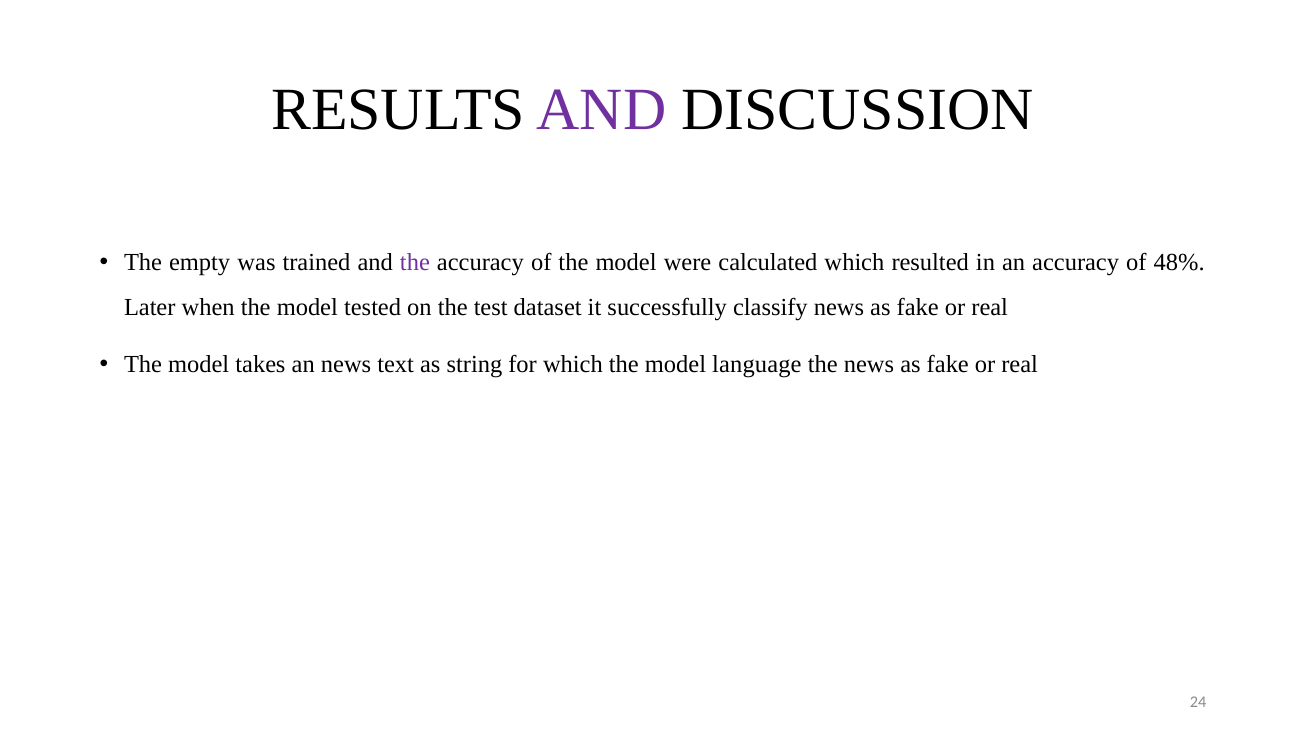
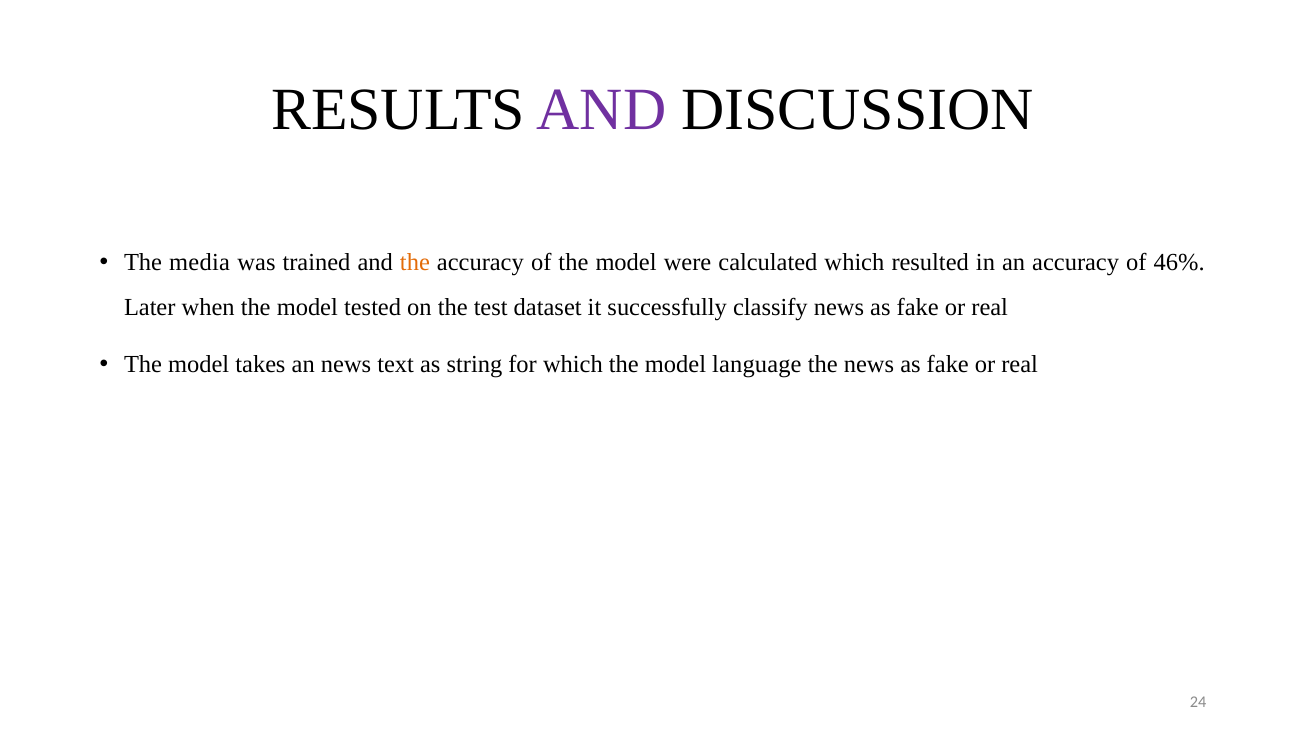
empty: empty -> media
the at (415, 263) colour: purple -> orange
48%: 48% -> 46%
